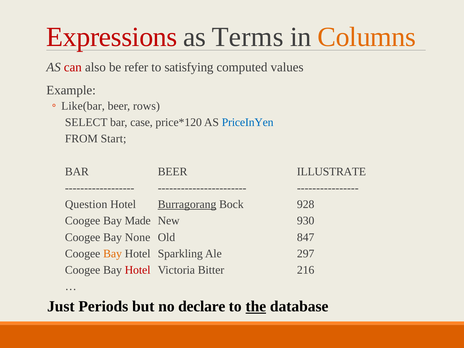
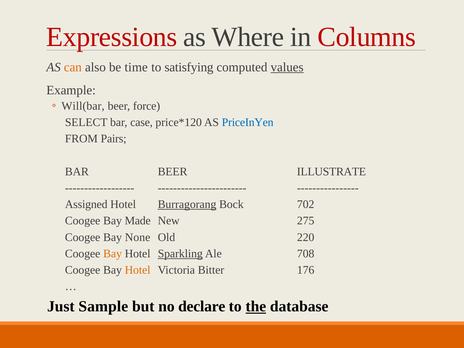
Terms: Terms -> Where
Columns colour: orange -> red
can colour: red -> orange
refer: refer -> time
values underline: none -> present
Like(bar: Like(bar -> Will(bar
rows: rows -> force
Start: Start -> Pairs
Question: Question -> Assigned
928: 928 -> 702
930: 930 -> 275
847: 847 -> 220
Sparkling underline: none -> present
297: 297 -> 708
Hotel at (138, 270) colour: red -> orange
216: 216 -> 176
Periods: Periods -> Sample
